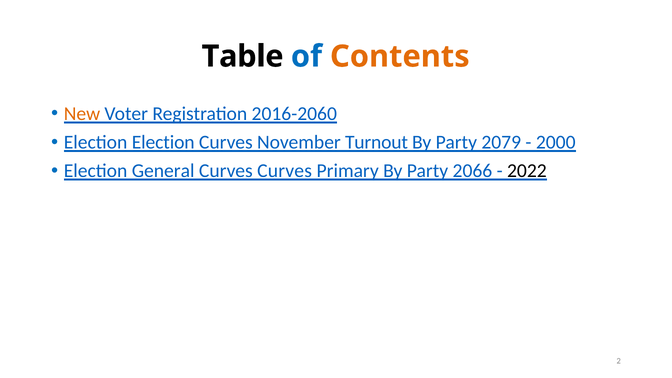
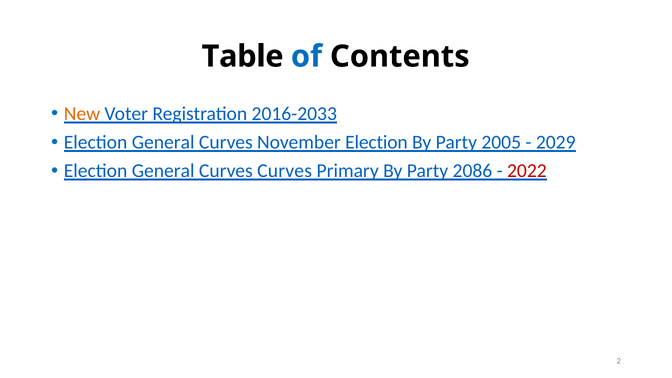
Contents colour: orange -> black
2016-2060: 2016-2060 -> 2016-2033
Election at (163, 142): Election -> General
November Turnout: Turnout -> Election
2079: 2079 -> 2005
2000: 2000 -> 2029
2066: 2066 -> 2086
2022 colour: black -> red
